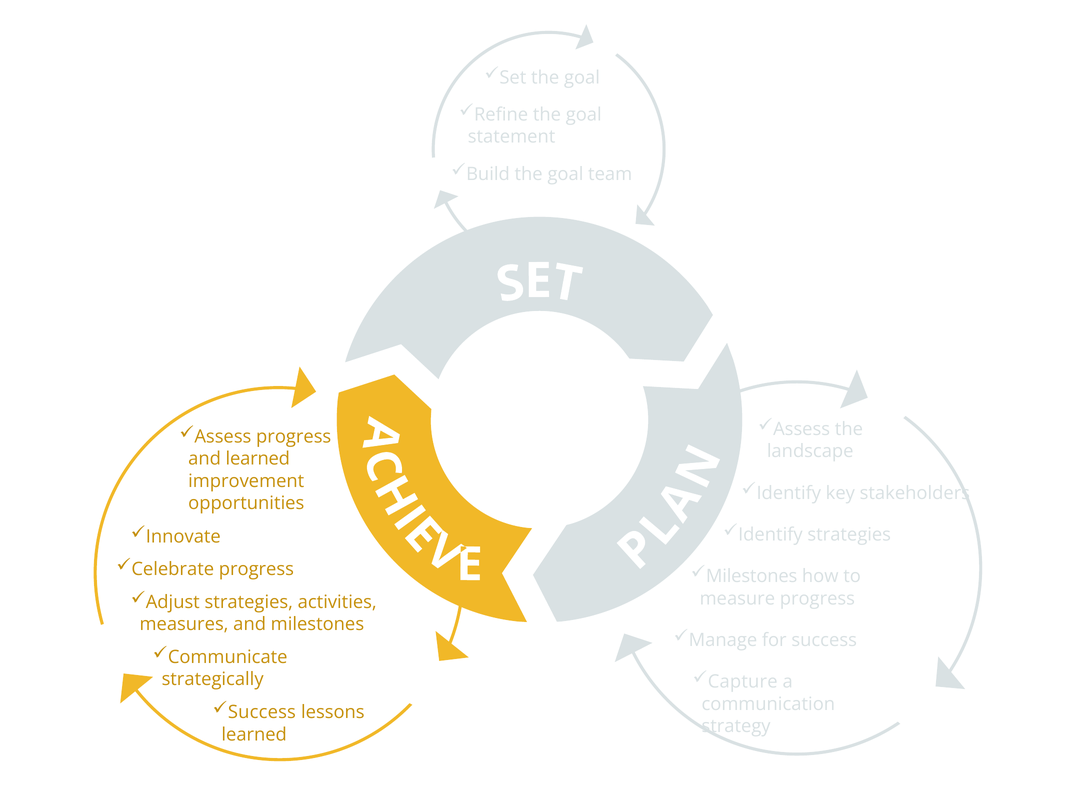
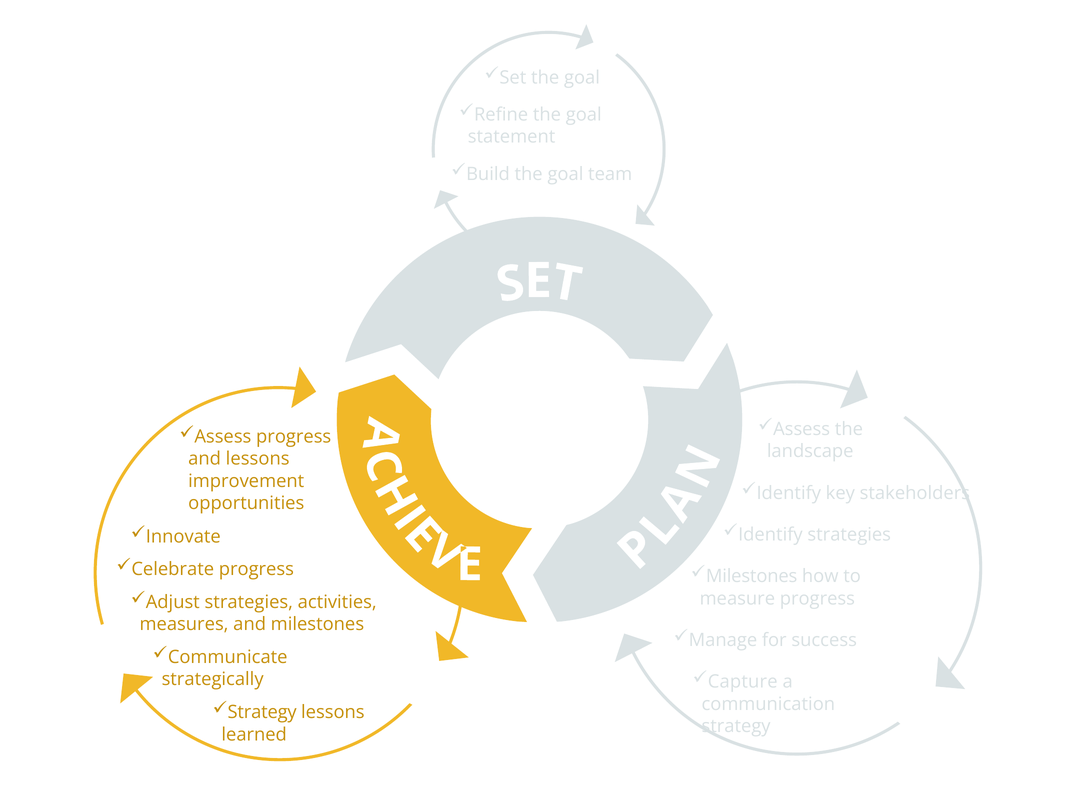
and learned: learned -> lessons
Success at (262, 712): Success -> Strategy
